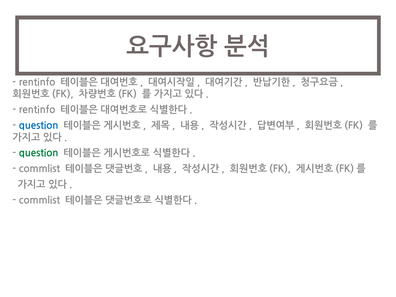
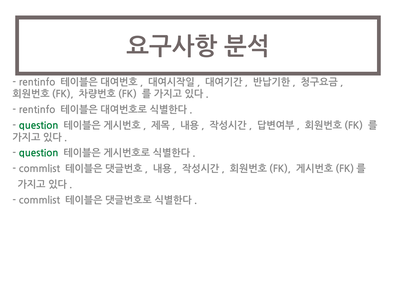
question at (39, 126) colour: blue -> green
